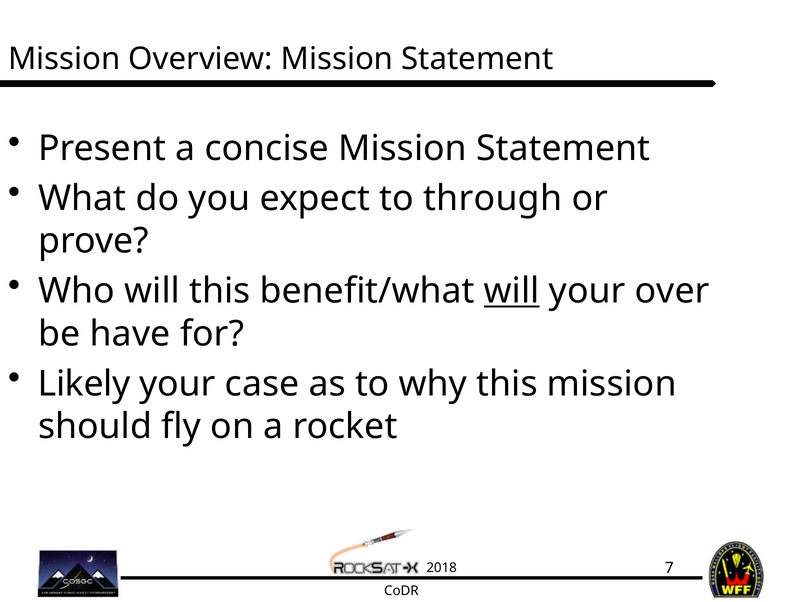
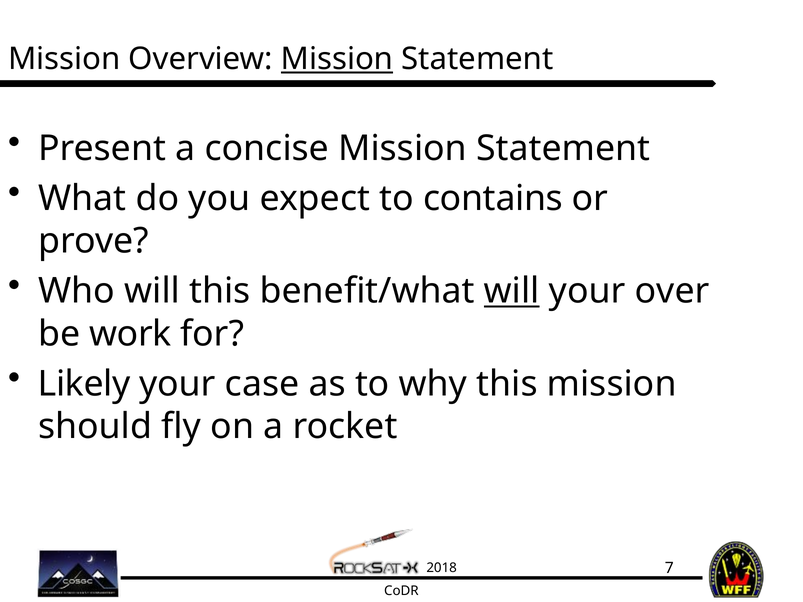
Mission at (337, 59) underline: none -> present
through: through -> contains
have: have -> work
